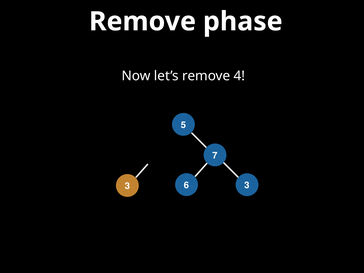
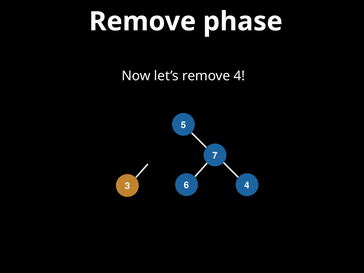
3 at (247, 185): 3 -> 4
